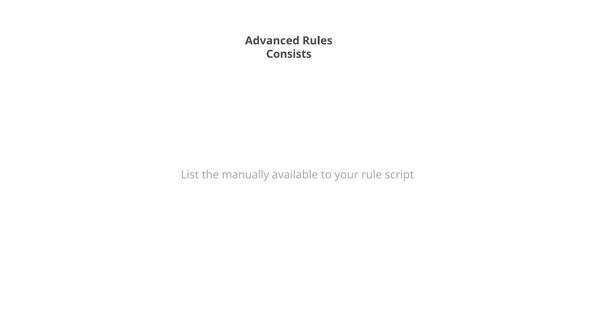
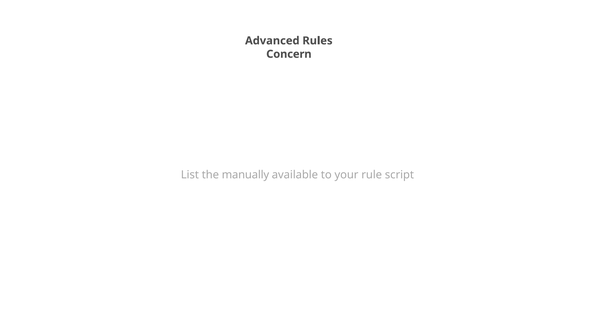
Consists: Consists -> Concern
